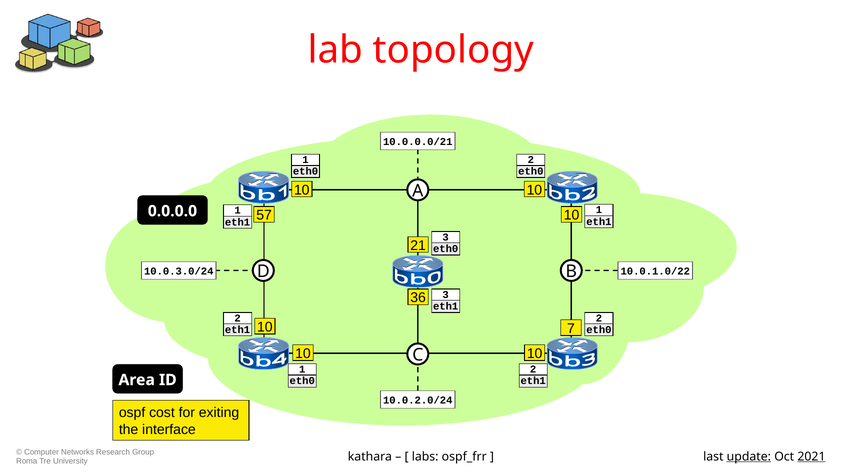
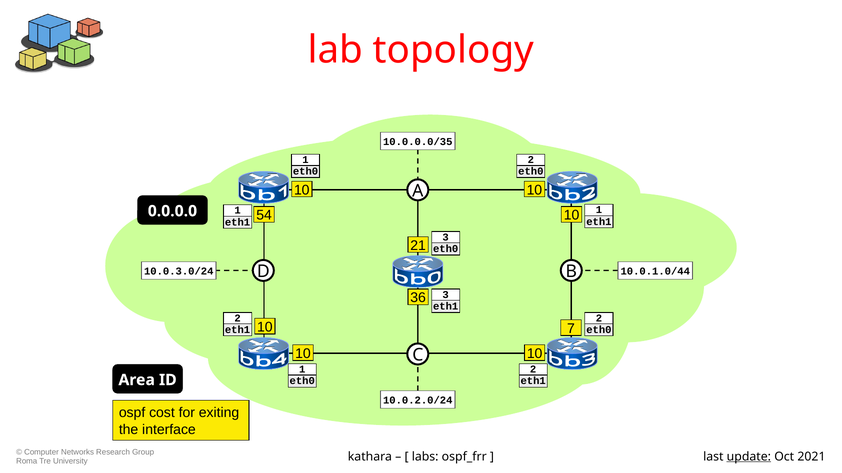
10.0.0.0/21: 10.0.0.0/21 -> 10.0.0.0/35
57: 57 -> 54
10.0.1.0/22: 10.0.1.0/22 -> 10.0.1.0/44
2021 underline: present -> none
